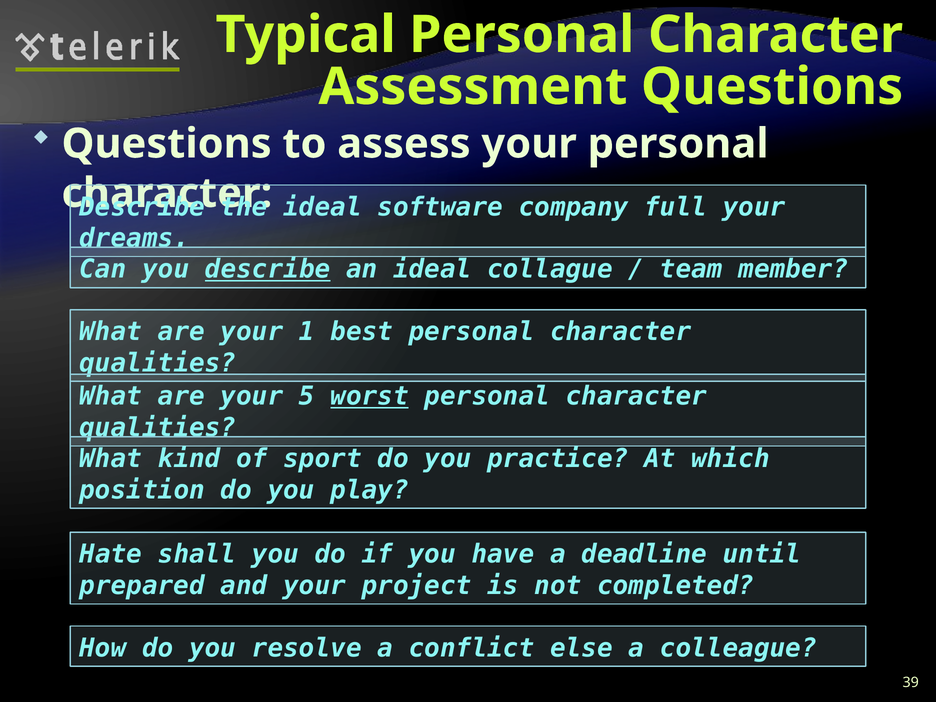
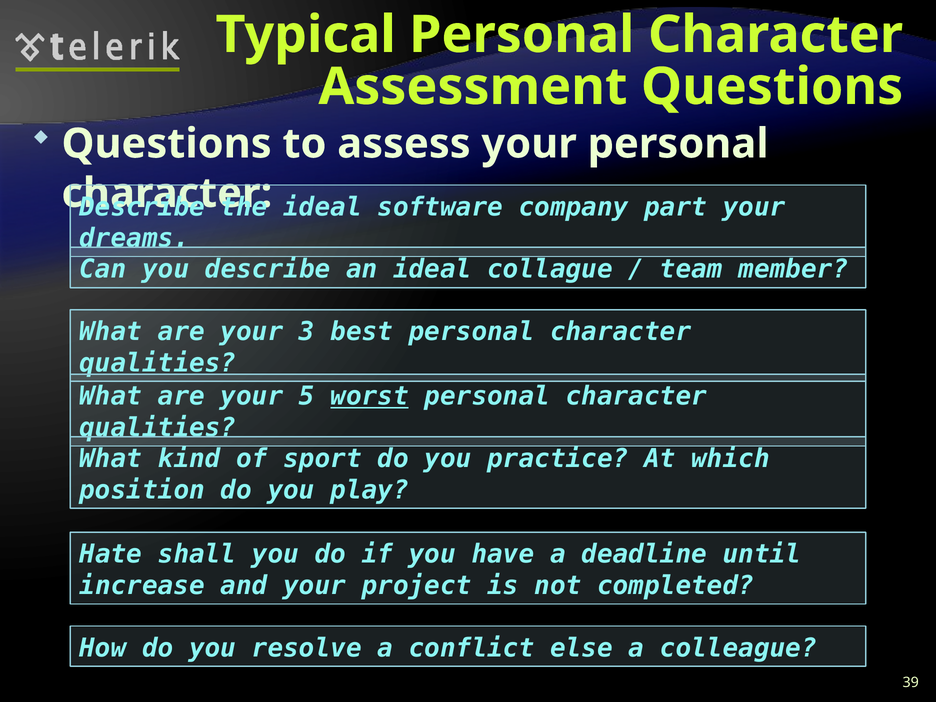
full: full -> part
describe at (268, 269) underline: present -> none
1: 1 -> 3
prepared: prepared -> increase
